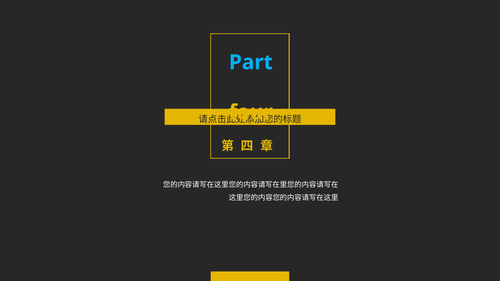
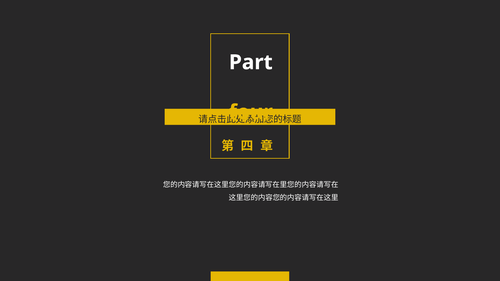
Part colour: light blue -> white
